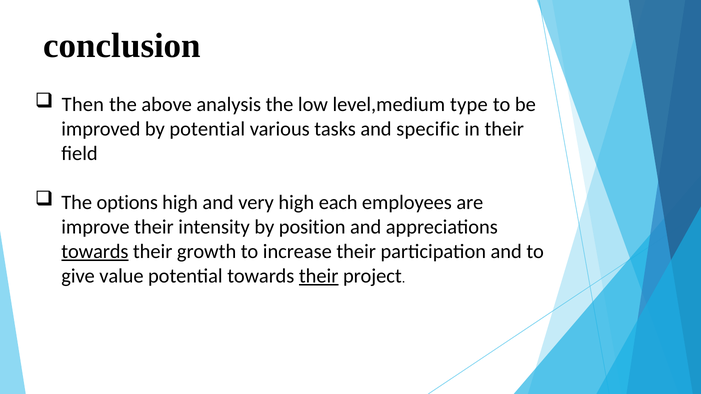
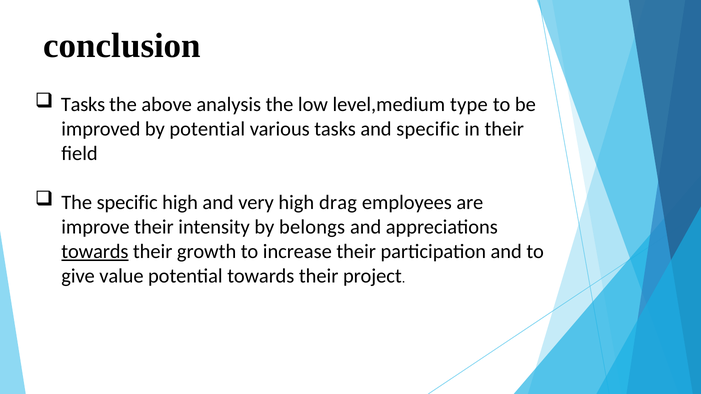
Then at (83, 104): Then -> Tasks
The options: options -> specific
each: each -> drag
position: position -> belongs
their at (319, 276) underline: present -> none
